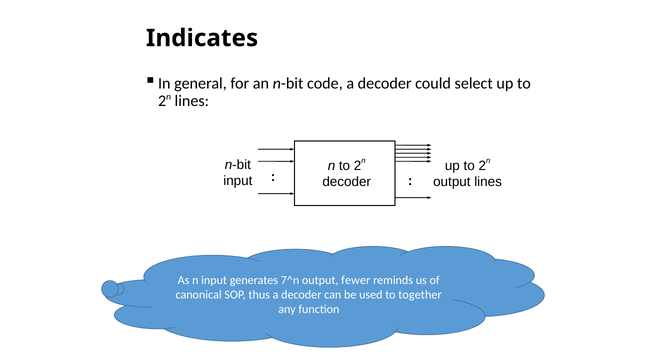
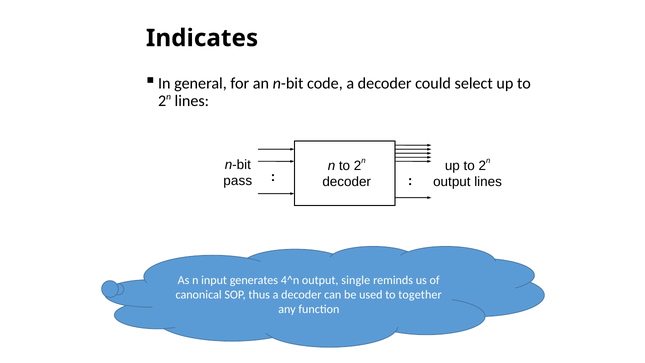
input at (238, 181): input -> pass
7^n: 7^n -> 4^n
fewer: fewer -> single
